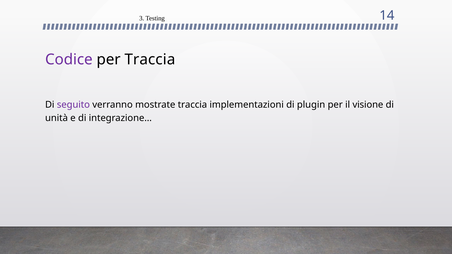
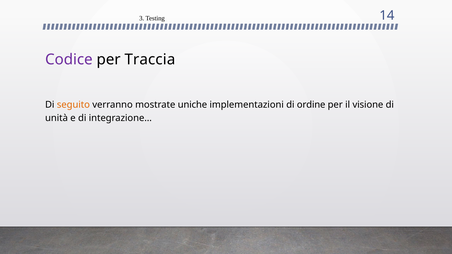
seguito colour: purple -> orange
mostrate traccia: traccia -> uniche
plugin: plugin -> ordine
